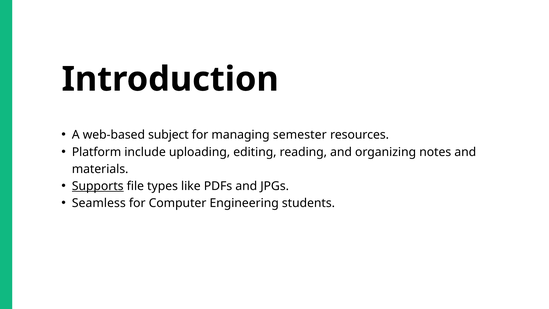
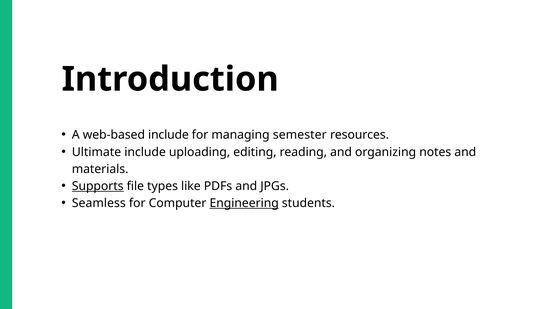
web-based subject: subject -> include
Platform: Platform -> Ultimate
Engineering underline: none -> present
